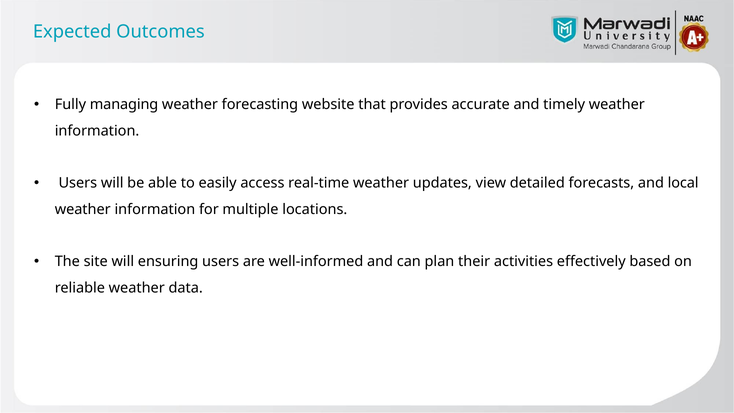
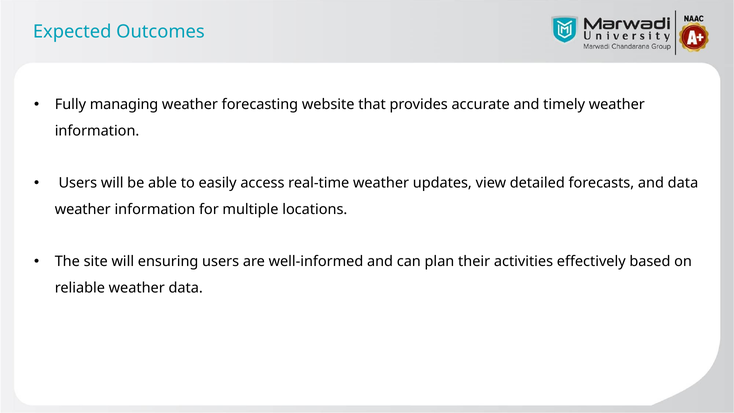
and local: local -> data
